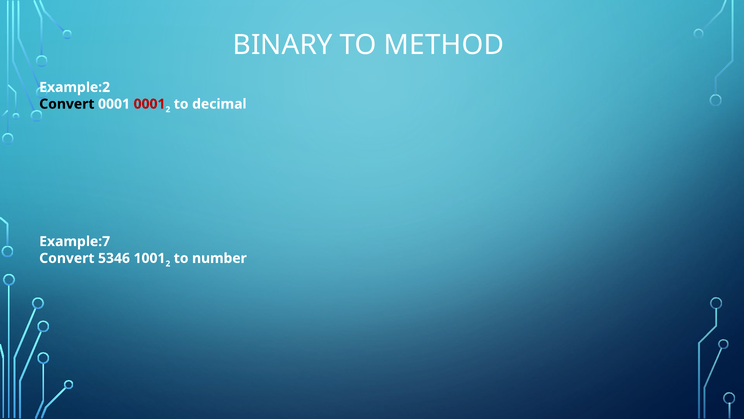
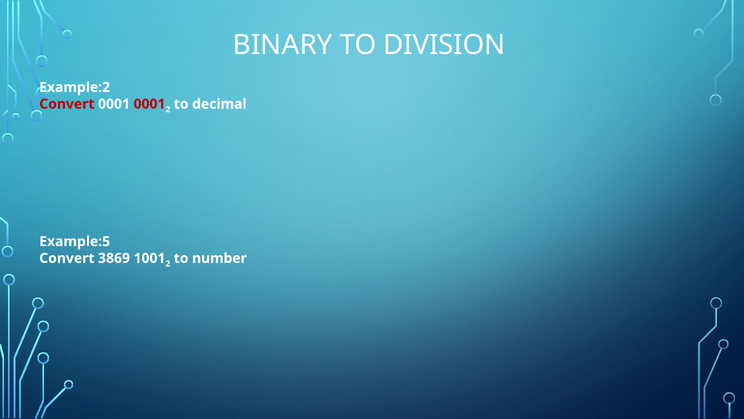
METHOD: METHOD -> DIVISION
Convert at (67, 104) colour: black -> red
Example:7: Example:7 -> Example:5
5346: 5346 -> 3869
